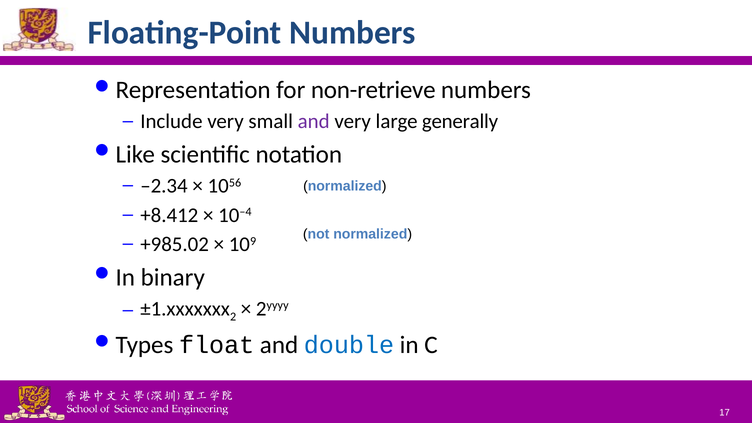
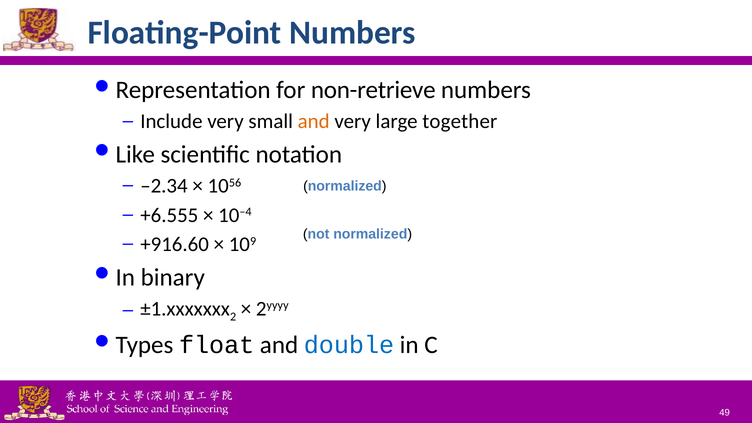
and at (314, 121) colour: purple -> orange
generally: generally -> together
+8.412: +8.412 -> +6.555
+985.02: +985.02 -> +916.60
17: 17 -> 49
